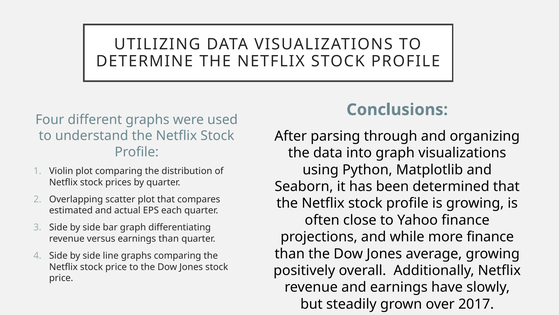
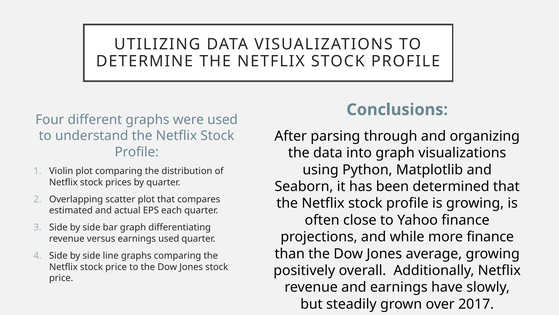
earnings than: than -> used
